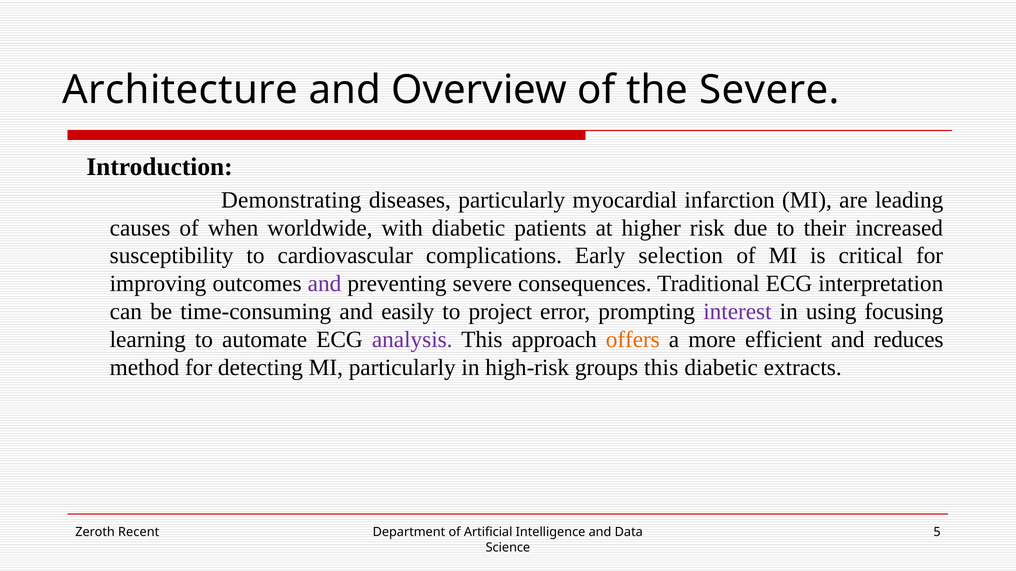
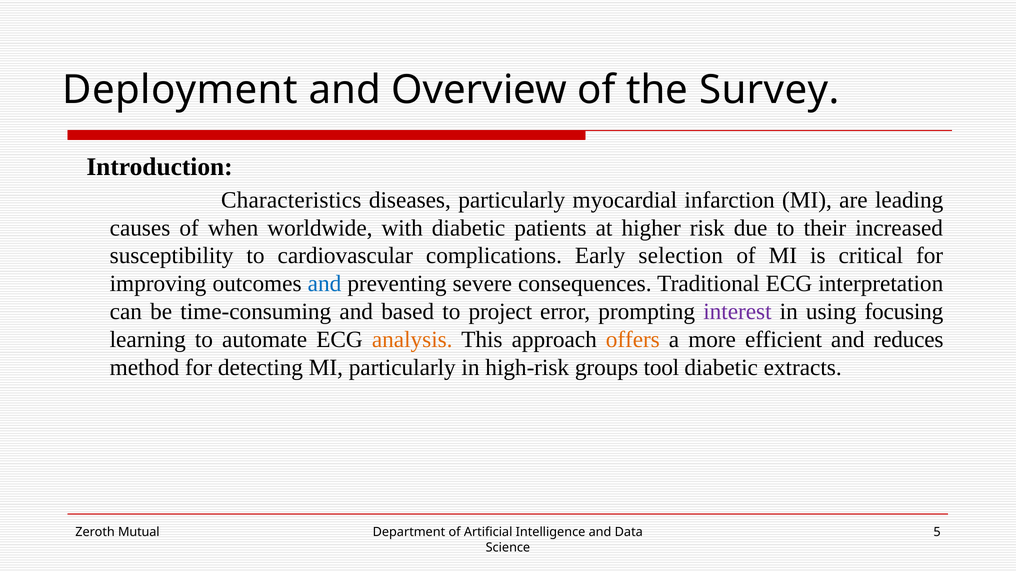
Architecture: Architecture -> Deployment
the Severe: Severe -> Survey
Demonstrating: Demonstrating -> Characteristics
and at (324, 284) colour: purple -> blue
easily: easily -> based
analysis colour: purple -> orange
groups this: this -> tool
Recent: Recent -> Mutual
